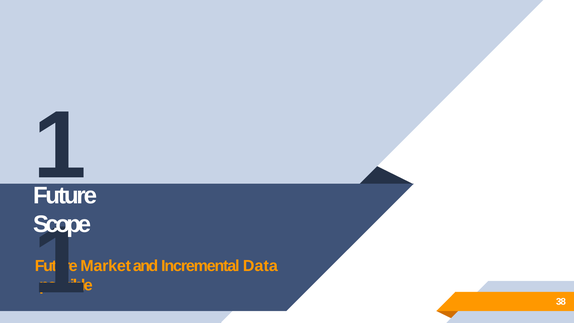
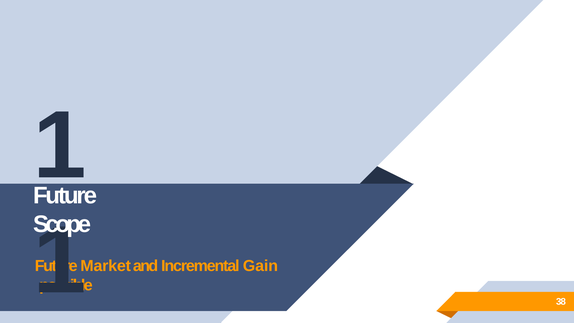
Data: Data -> Gain
